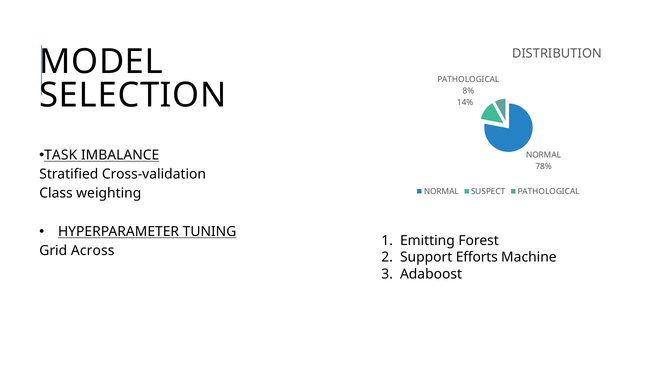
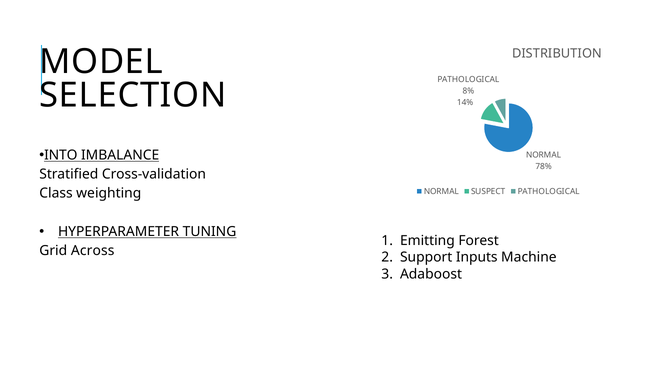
TASK: TASK -> INTO
Efforts: Efforts -> Inputs
